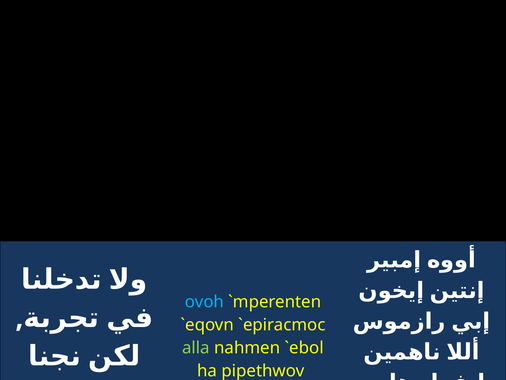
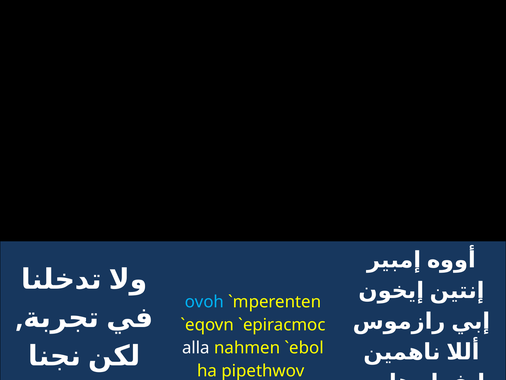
alla colour: light green -> white
